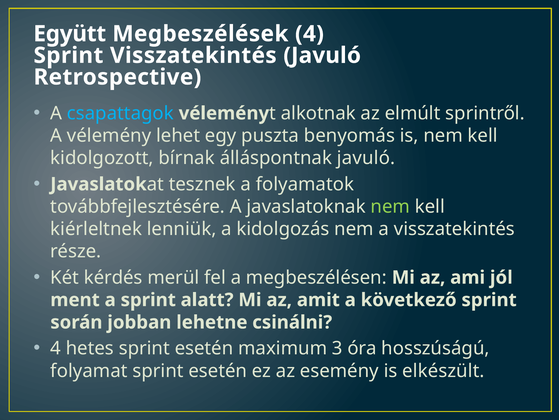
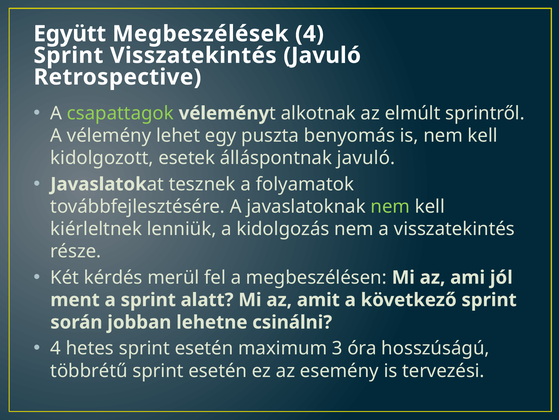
csapattagok colour: light blue -> light green
bírnak: bírnak -> esetek
folyamat: folyamat -> többrétű
elkészült: elkészült -> tervezési
